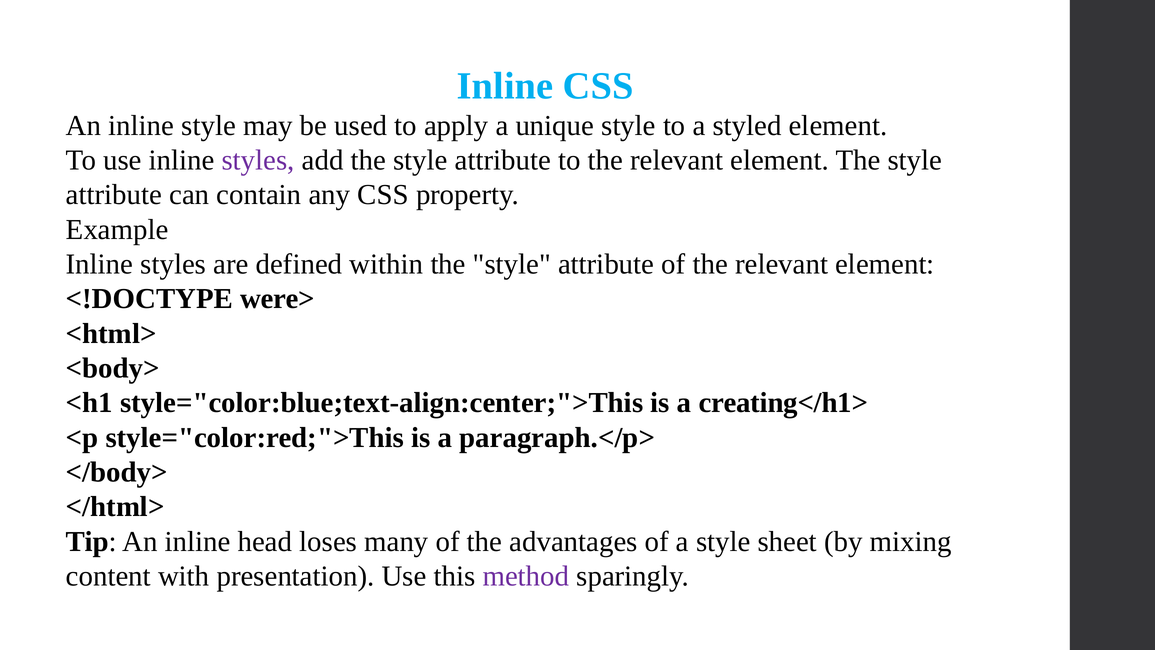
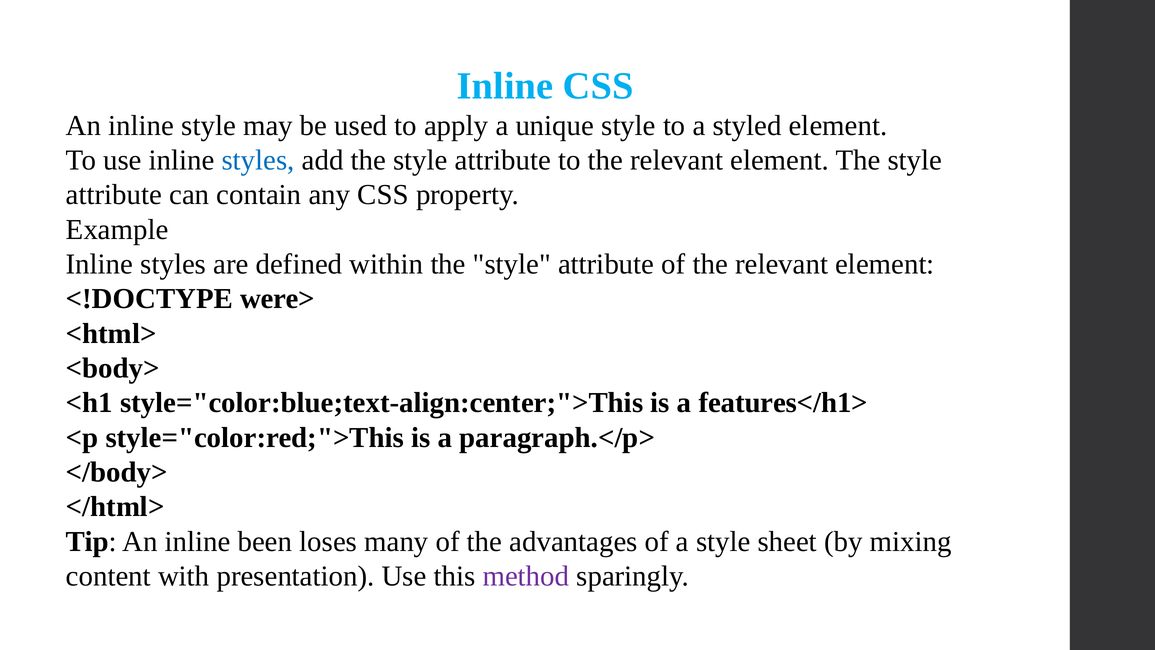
styles at (258, 160) colour: purple -> blue
creating</h1>: creating</h1> -> features</h1>
head: head -> been
